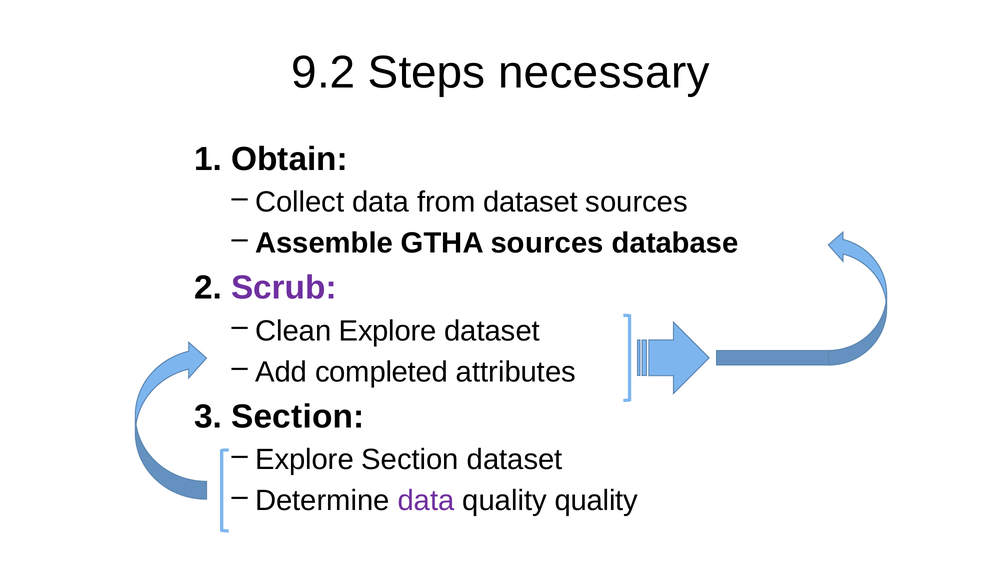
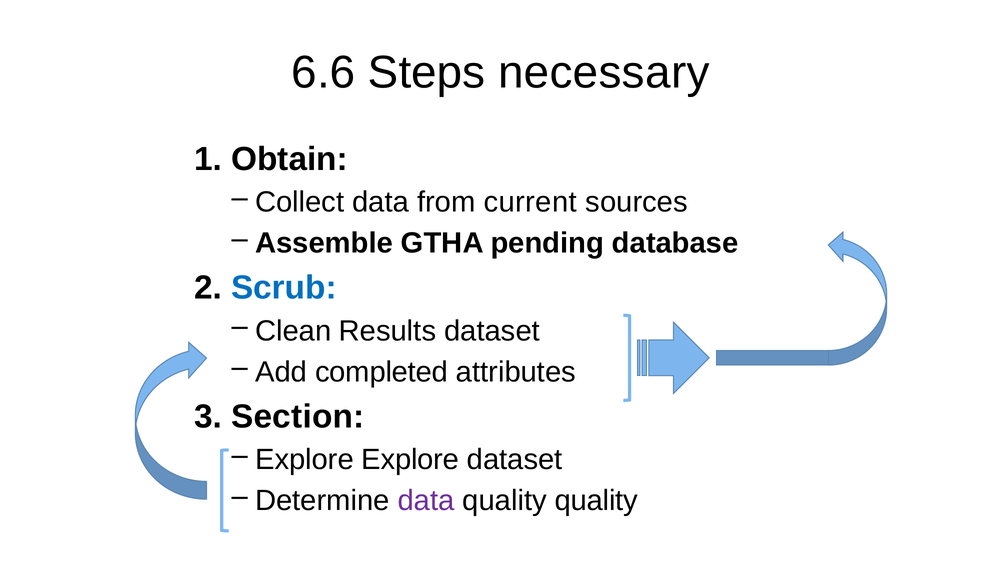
9.2: 9.2 -> 6.6
from dataset: dataset -> current
GTHA sources: sources -> pending
Scrub colour: purple -> blue
Clean Explore: Explore -> Results
Explore Section: Section -> Explore
